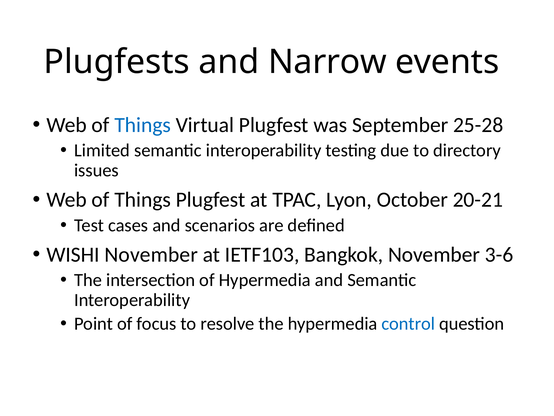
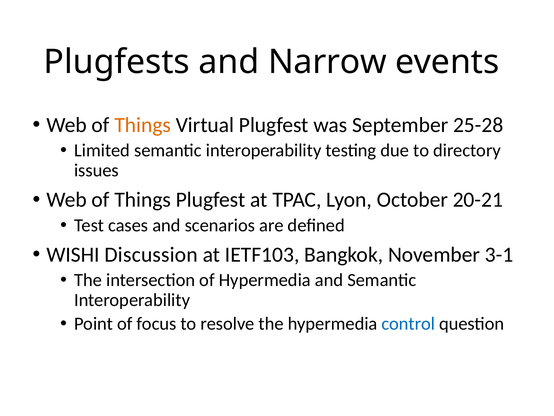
Things at (143, 125) colour: blue -> orange
WISHI November: November -> Discussion
3-6: 3-6 -> 3-1
